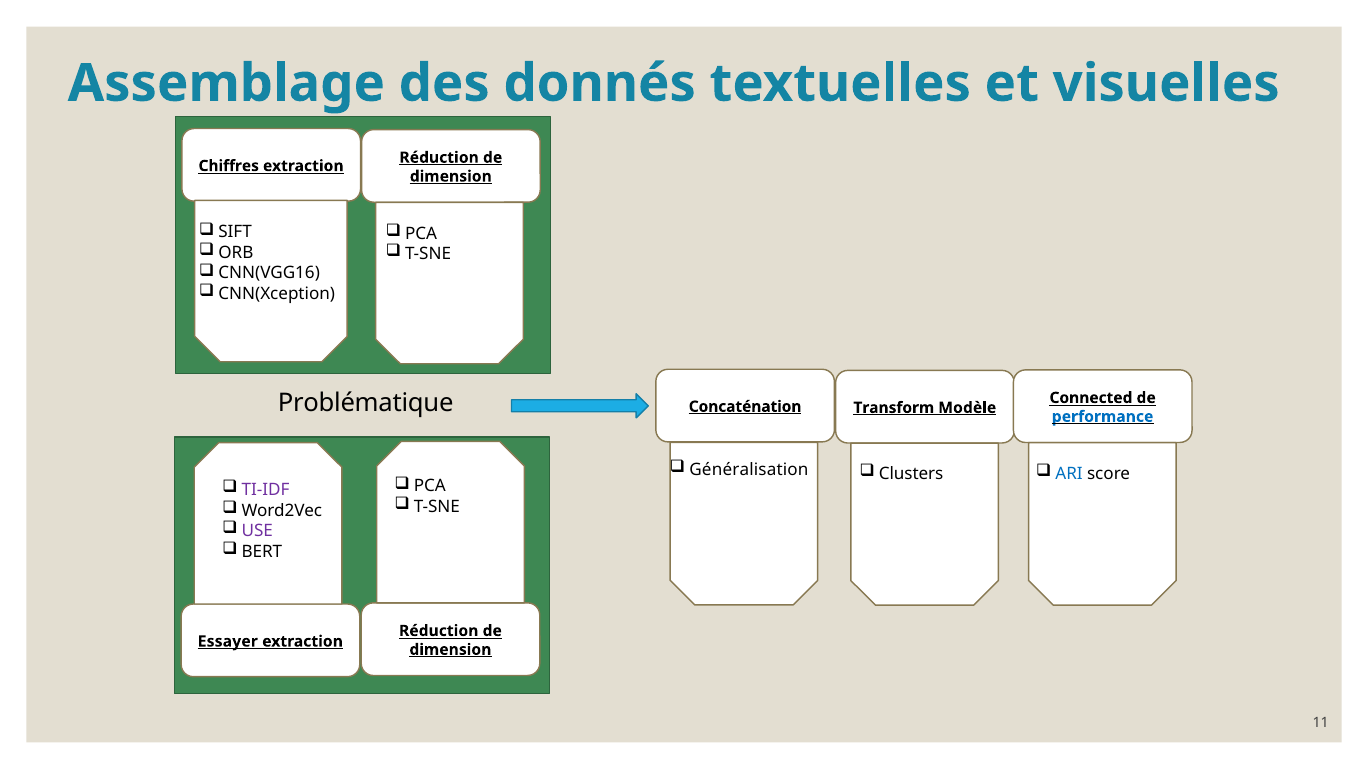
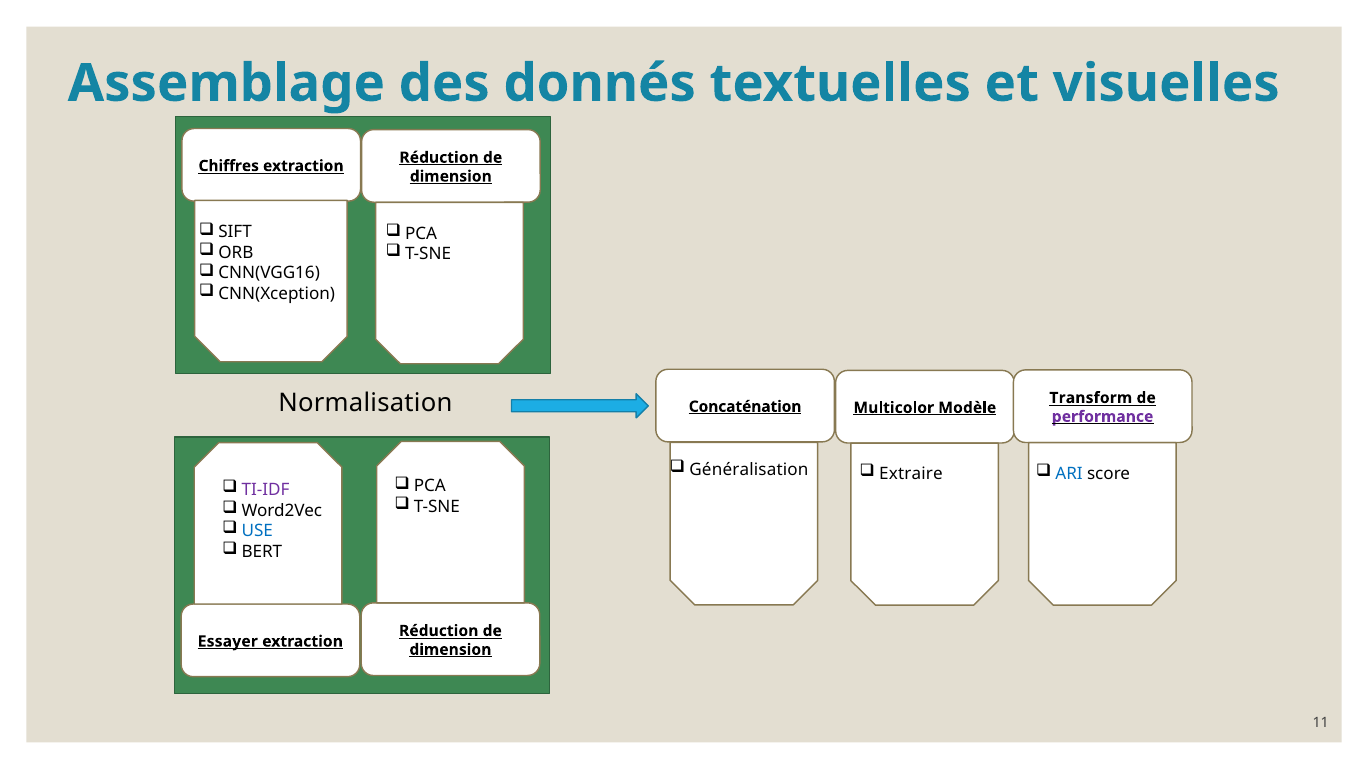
Connected: Connected -> Transform
Problématique: Problématique -> Normalisation
Transform: Transform -> Multicolor
performance colour: blue -> purple
Clusters: Clusters -> Extraire
USE colour: purple -> blue
